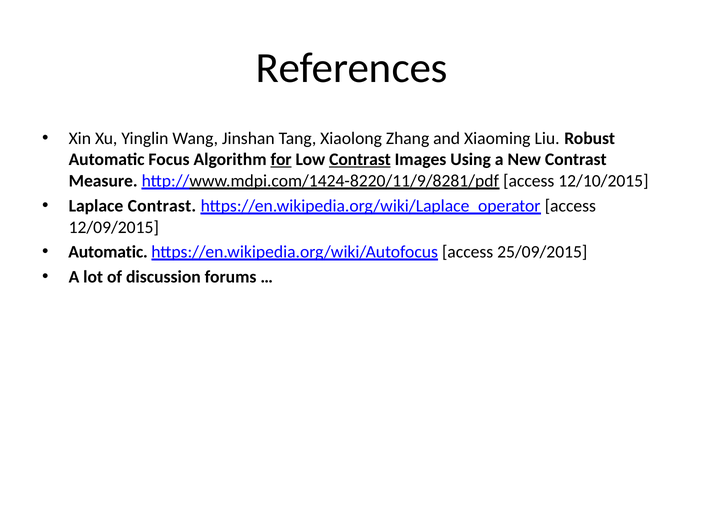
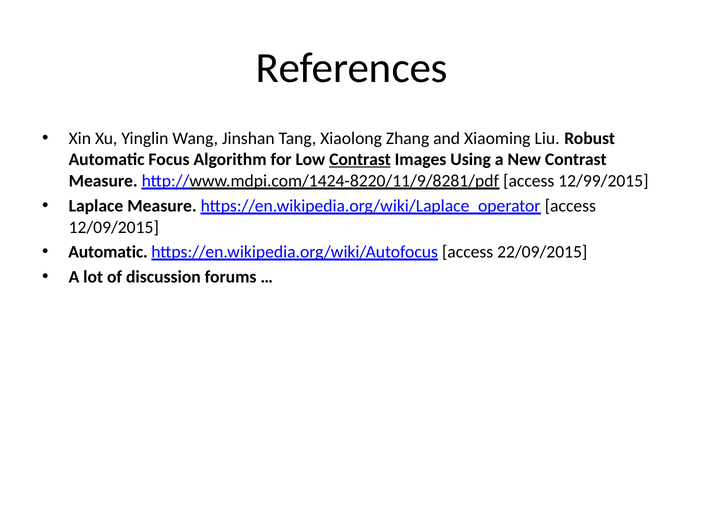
for underline: present -> none
12/10/2015: 12/10/2015 -> 12/99/2015
Laplace Contrast: Contrast -> Measure
25/09/2015: 25/09/2015 -> 22/09/2015
